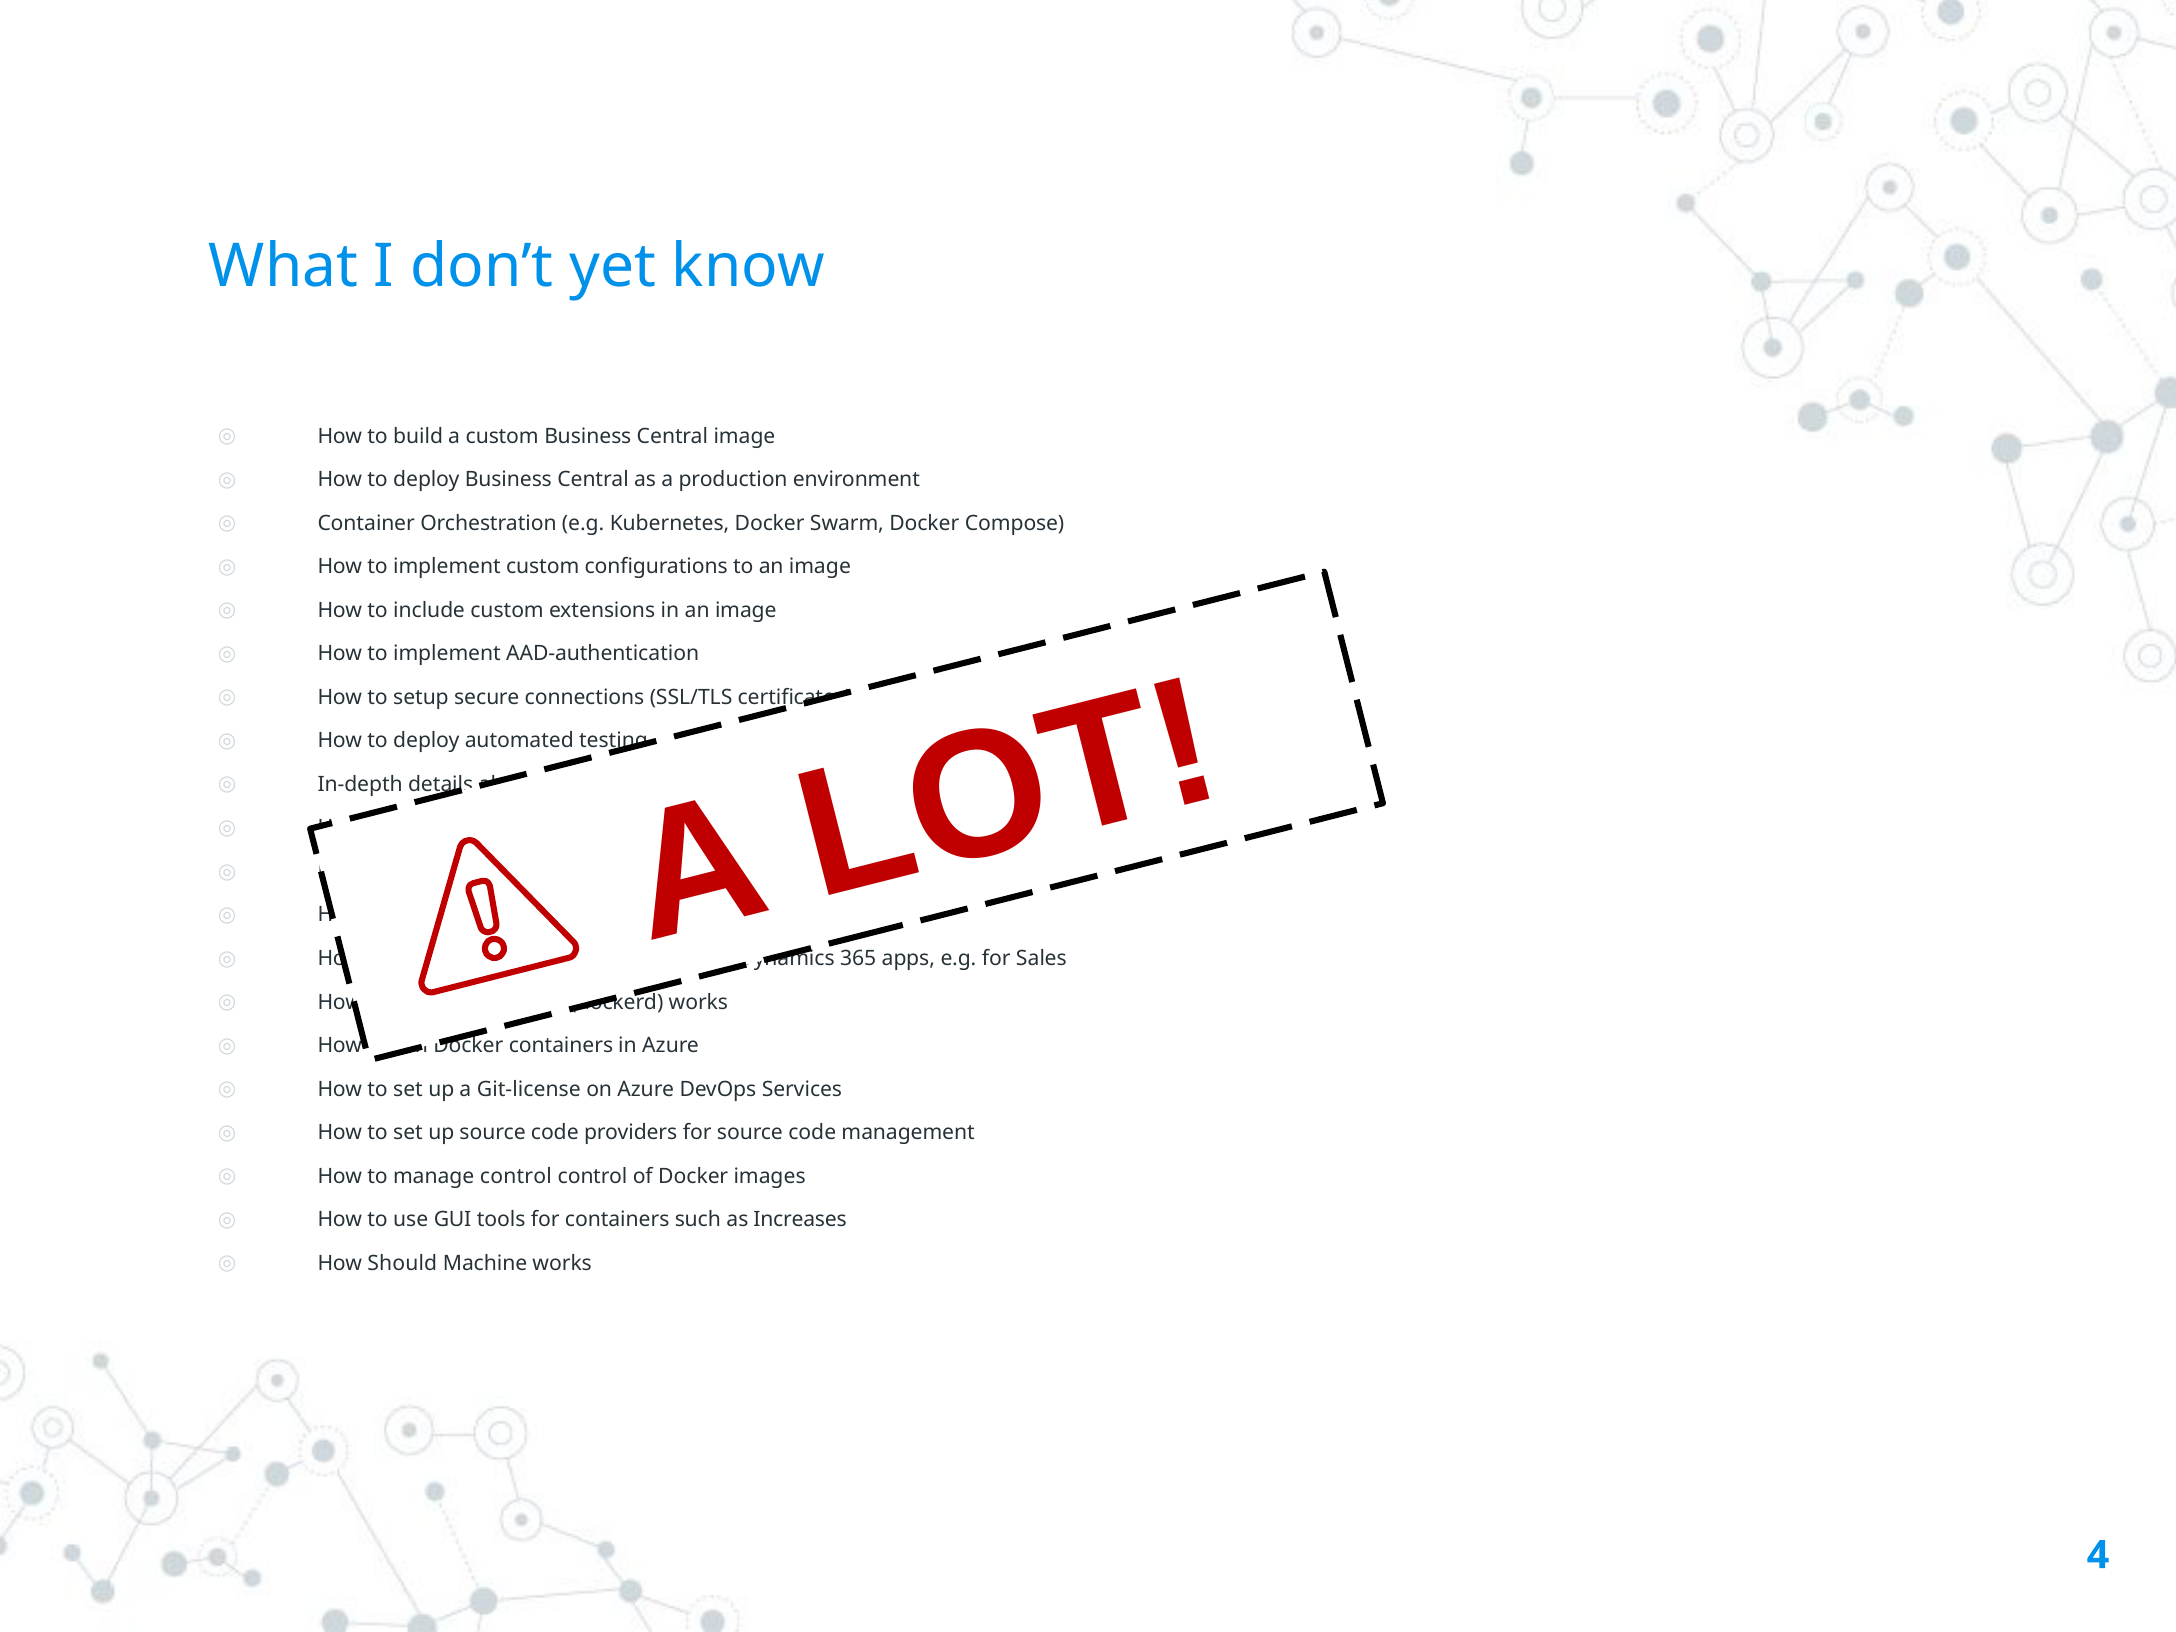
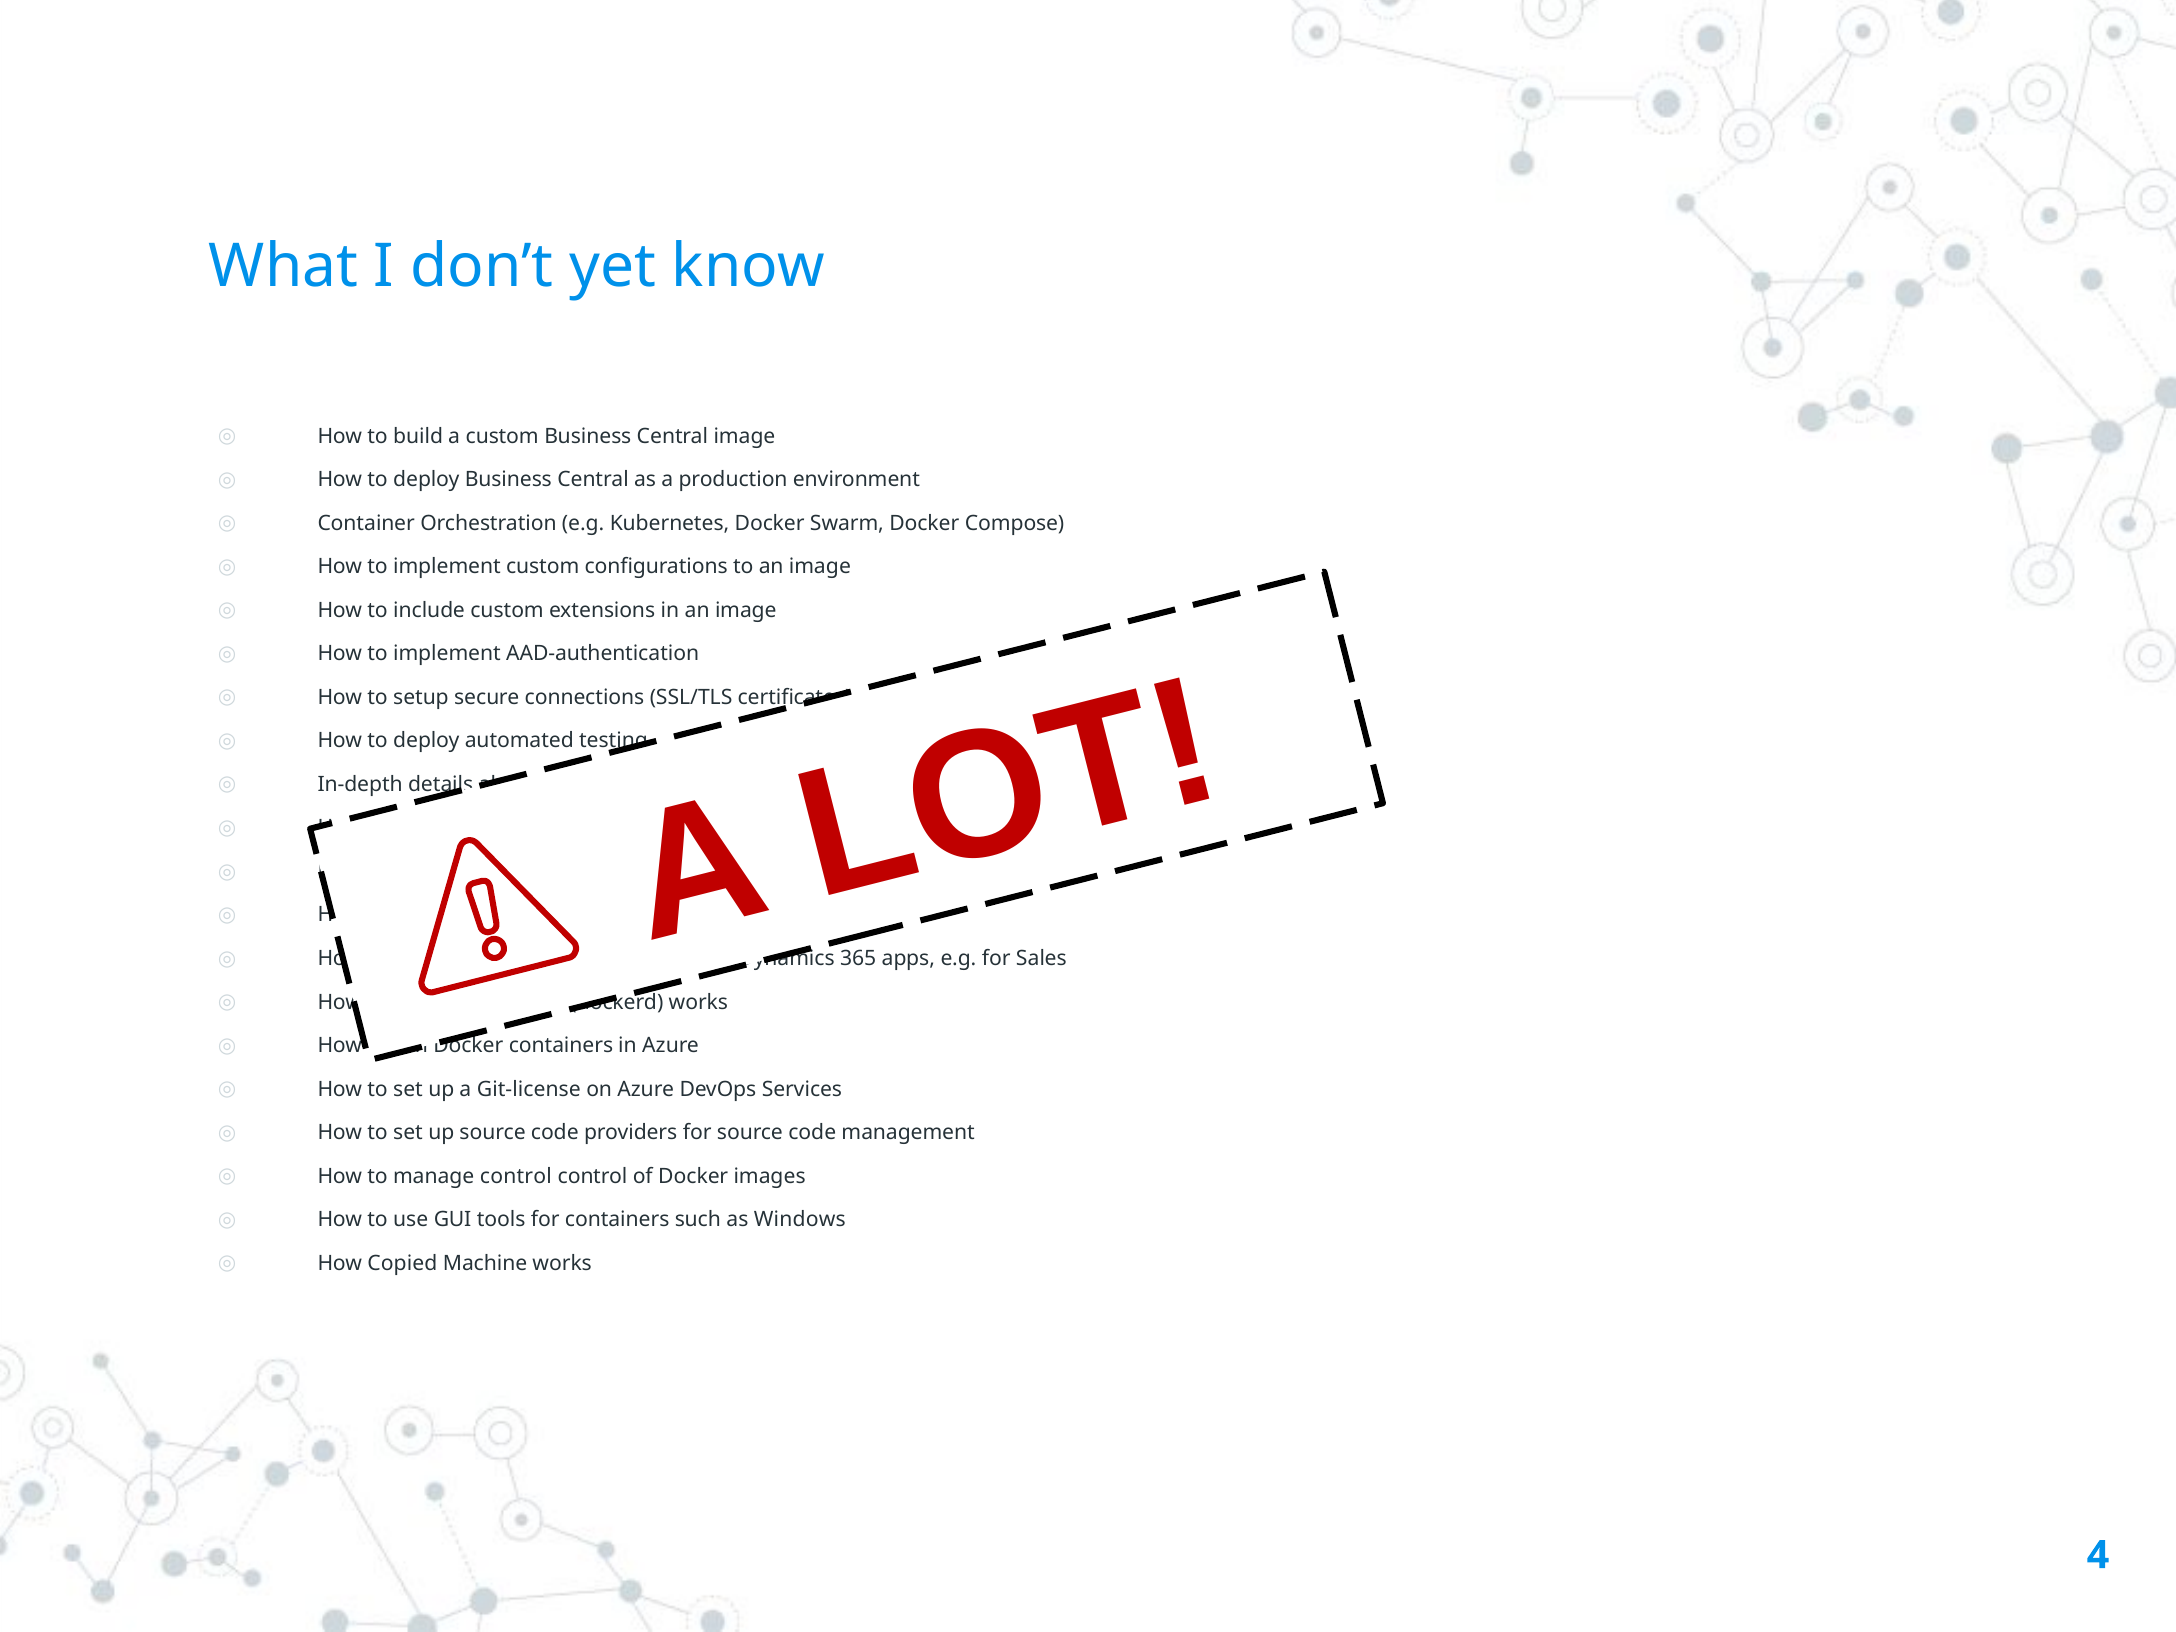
Increases: Increases -> Windows
Should: Should -> Copied
